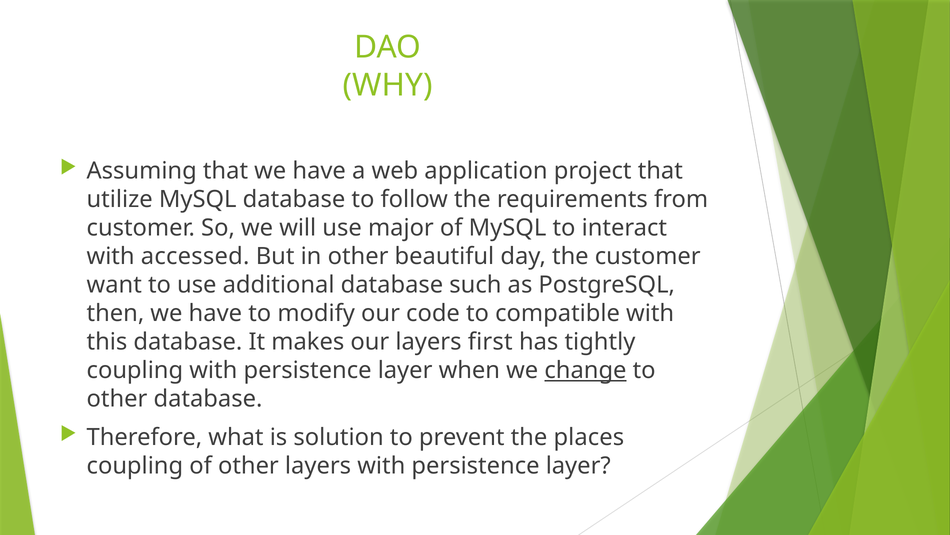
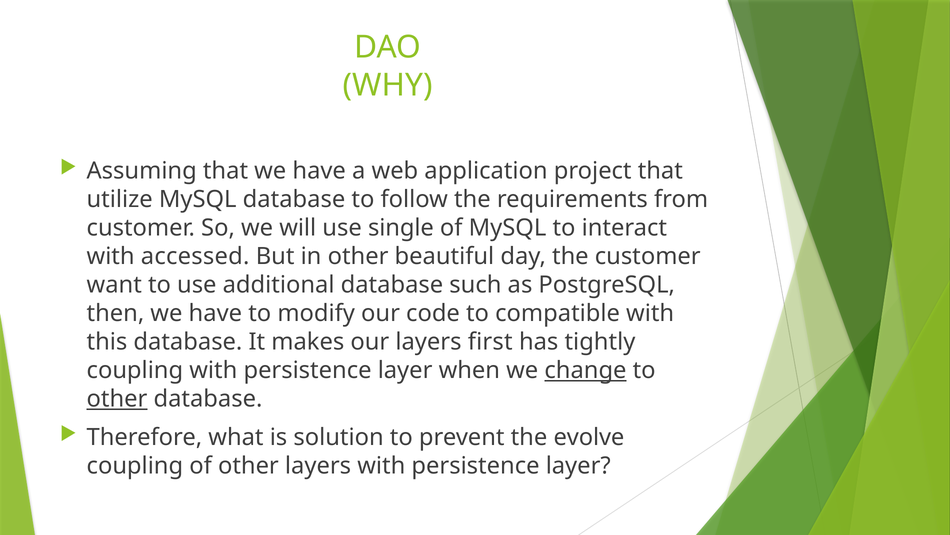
major: major -> single
other at (117, 398) underline: none -> present
places: places -> evolve
